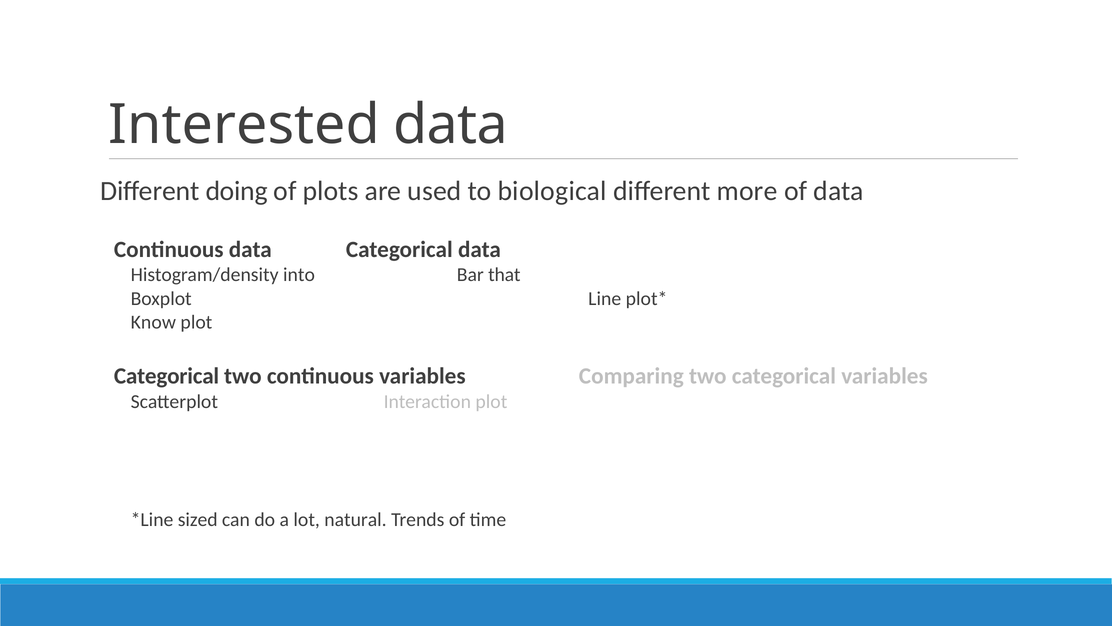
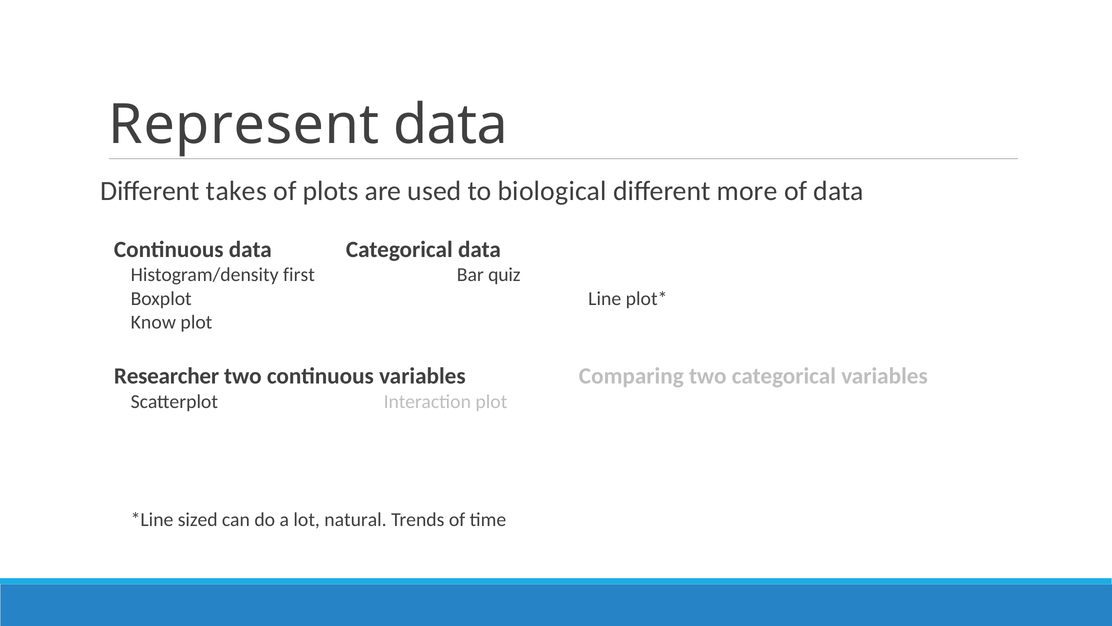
Interested: Interested -> Represent
doing: doing -> takes
into: into -> first
that: that -> quiz
Categorical at (167, 376): Categorical -> Researcher
